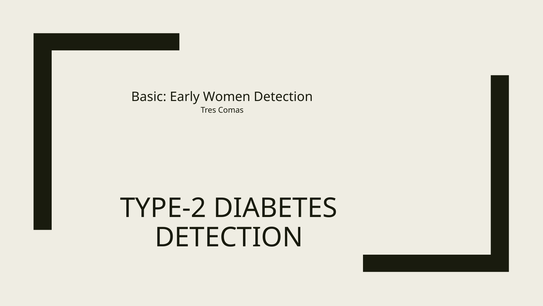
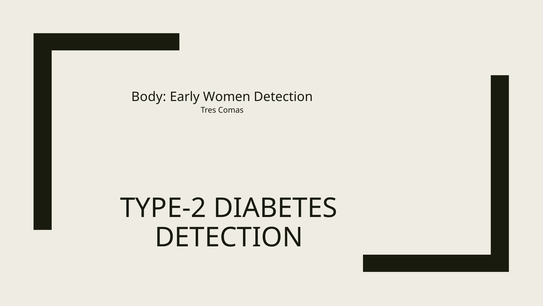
Basic: Basic -> Body
